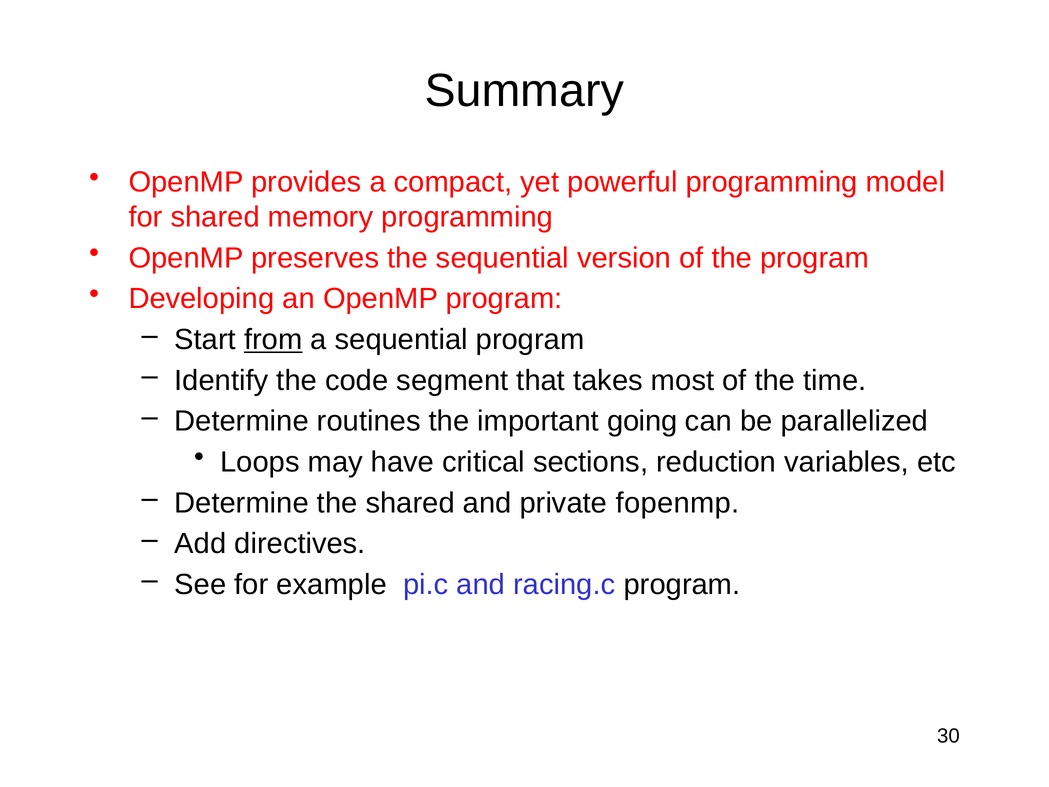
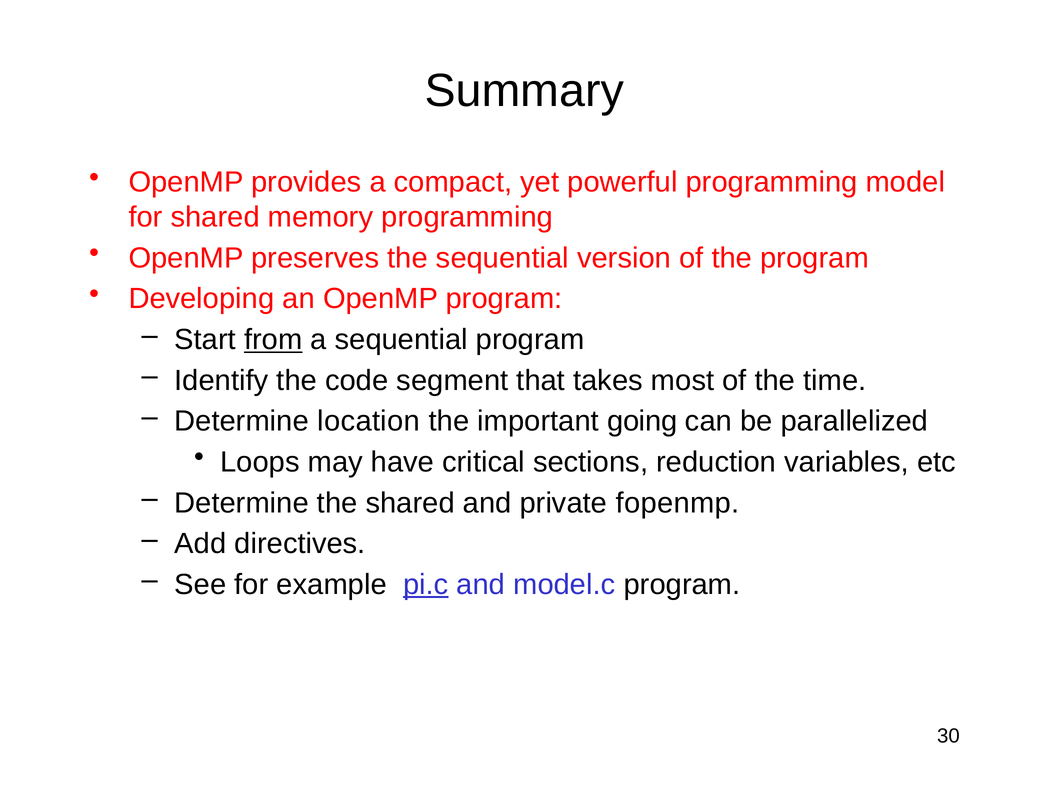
routines: routines -> location
pi.c underline: none -> present
racing.c: racing.c -> model.c
